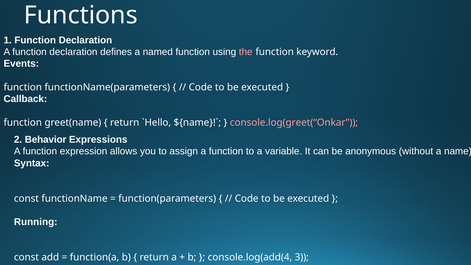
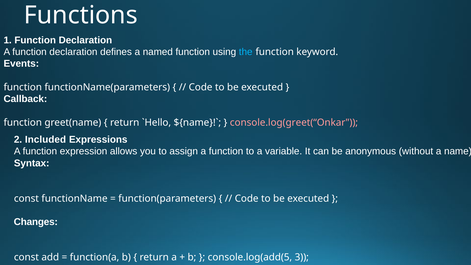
the colour: pink -> light blue
Behavior: Behavior -> Included
Running: Running -> Changes
console.log(add(4: console.log(add(4 -> console.log(add(5
